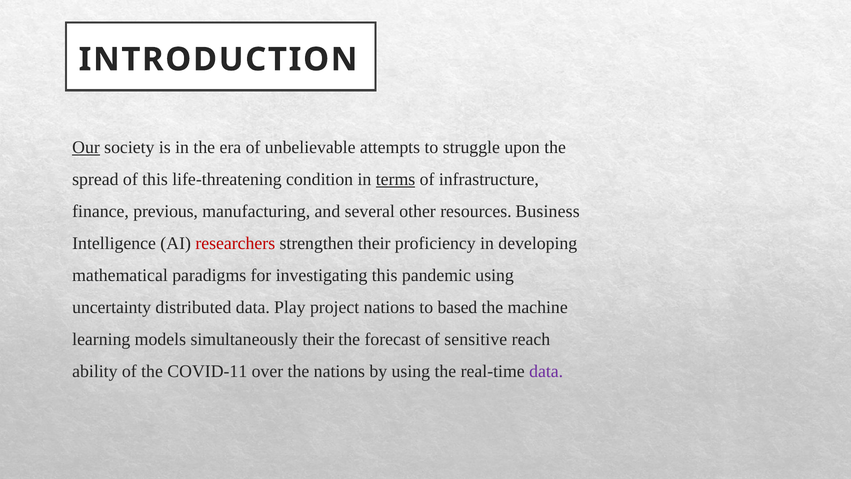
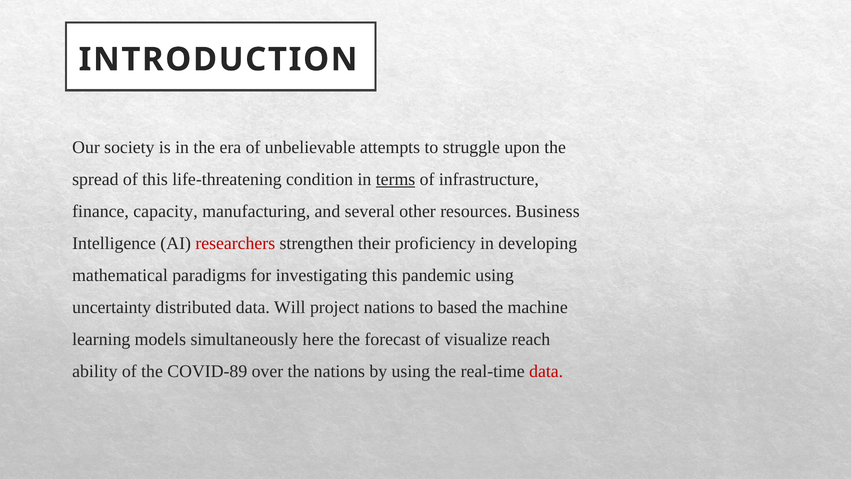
Our underline: present -> none
previous: previous -> capacity
Play: Play -> Will
simultaneously their: their -> here
sensitive: sensitive -> visualize
COVID-11: COVID-11 -> COVID-89
data at (546, 371) colour: purple -> red
